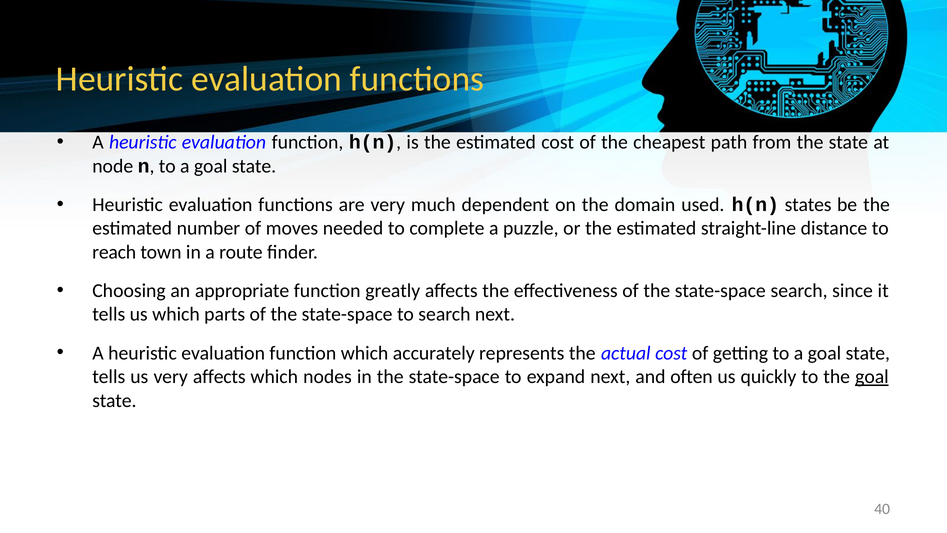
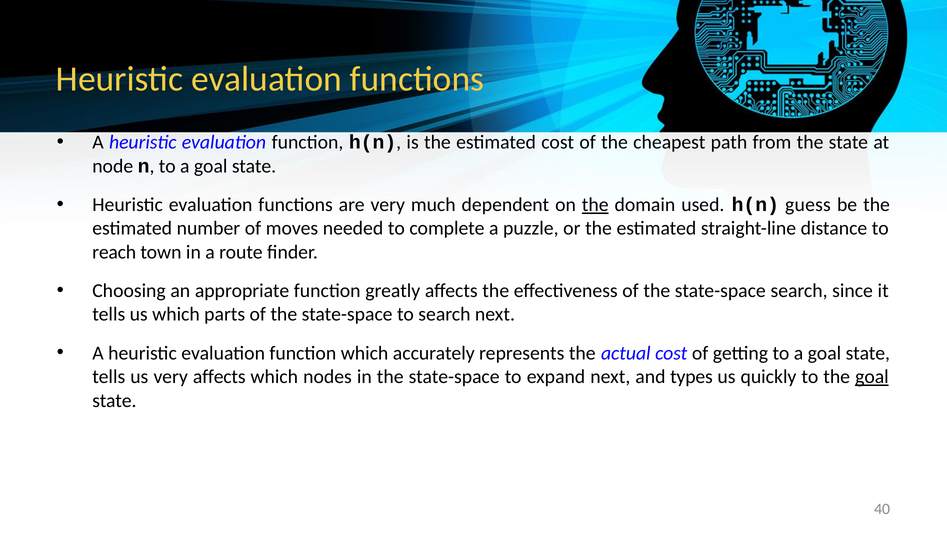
the at (595, 205) underline: none -> present
states: states -> guess
often: often -> types
